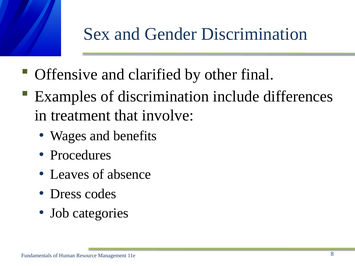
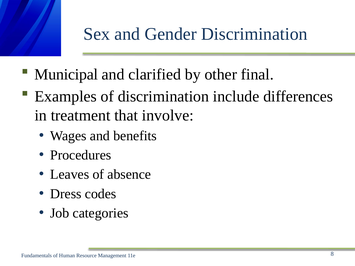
Offensive: Offensive -> Municipal
